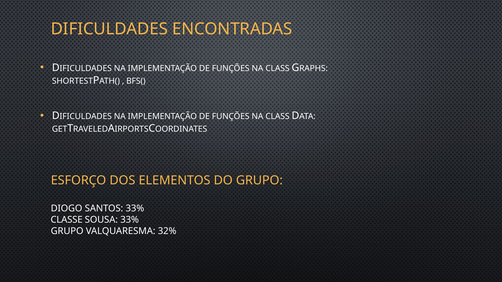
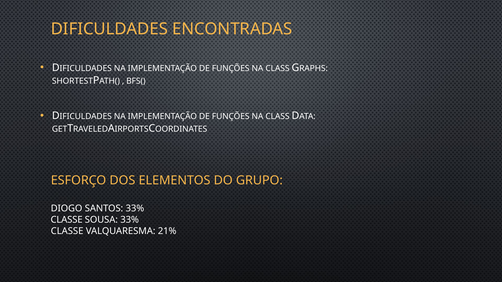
GRUPO at (67, 231): GRUPO -> CLASSE
32%: 32% -> 21%
